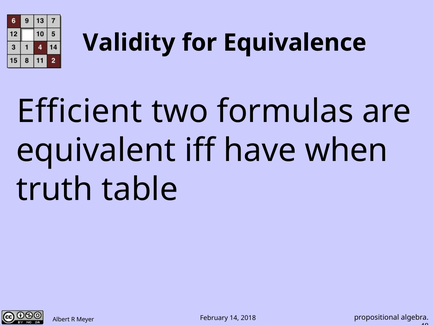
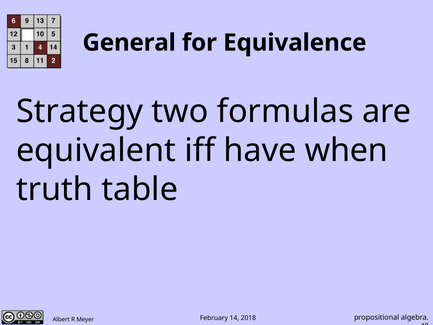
Validity: Validity -> General
Efficient: Efficient -> Strategy
